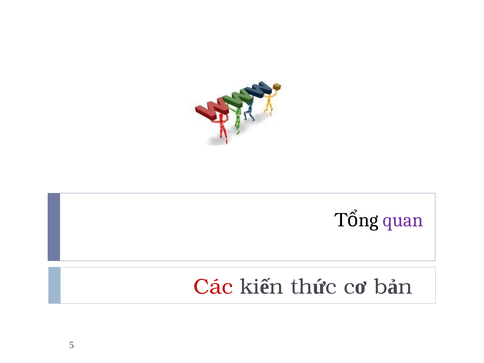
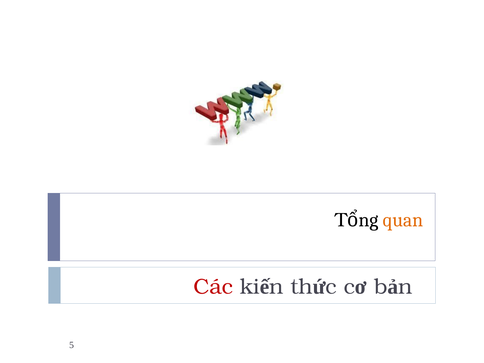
quan colour: purple -> orange
